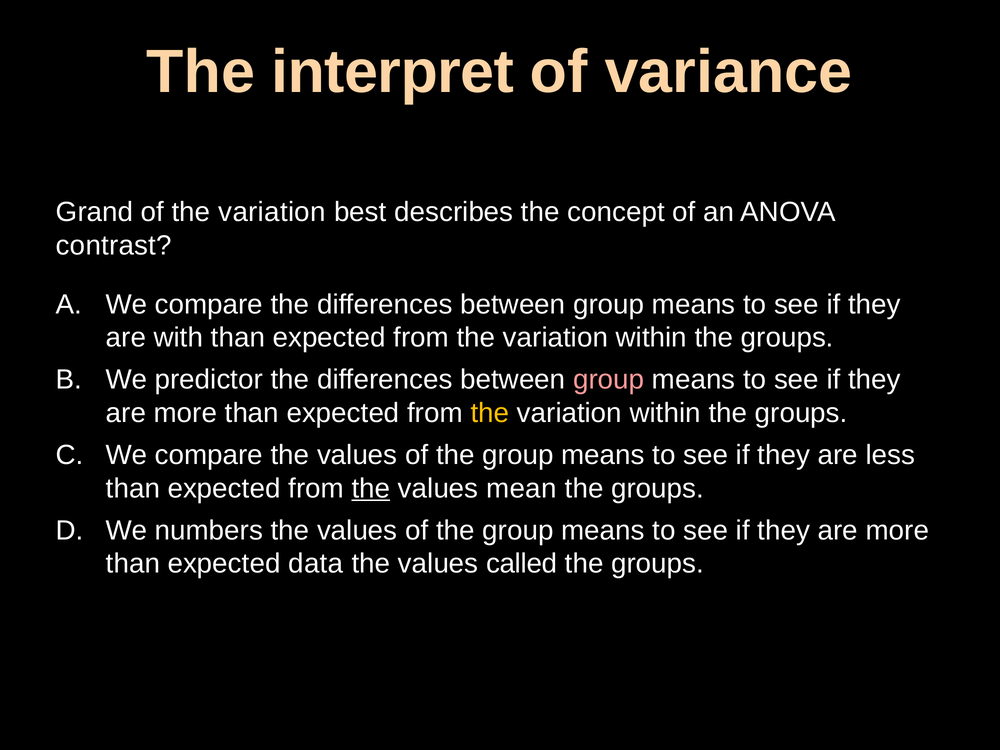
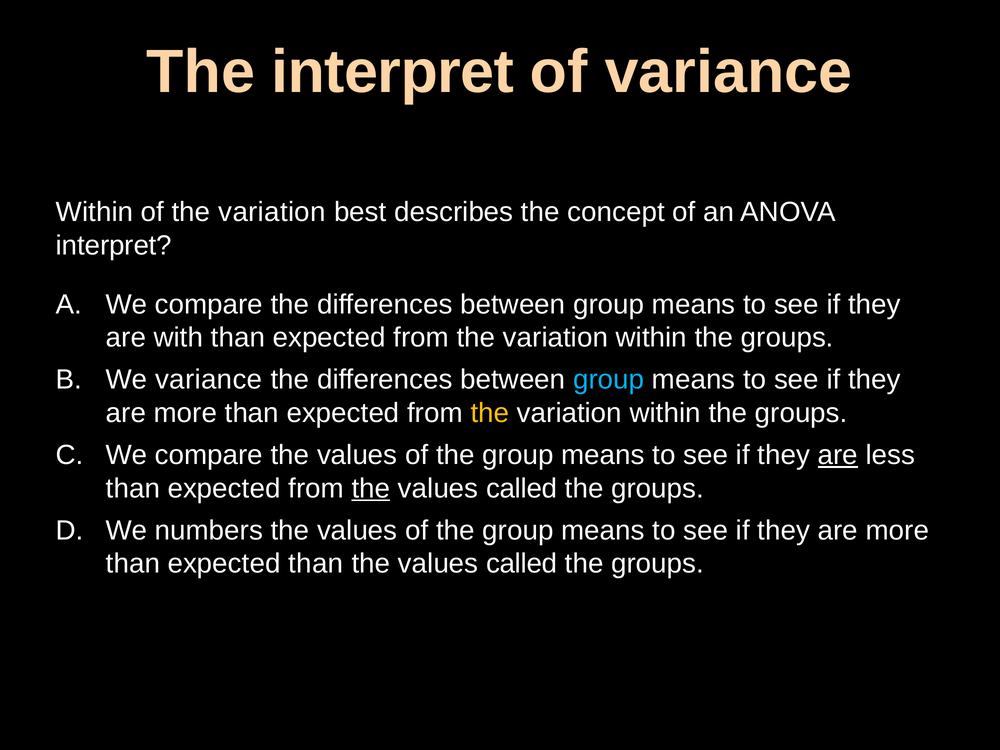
Grand at (95, 212): Grand -> Within
contrast at (114, 246): contrast -> interpret
We predictor: predictor -> variance
group at (609, 380) colour: pink -> light blue
are at (838, 455) underline: none -> present
mean at (521, 488): mean -> called
expected data: data -> than
